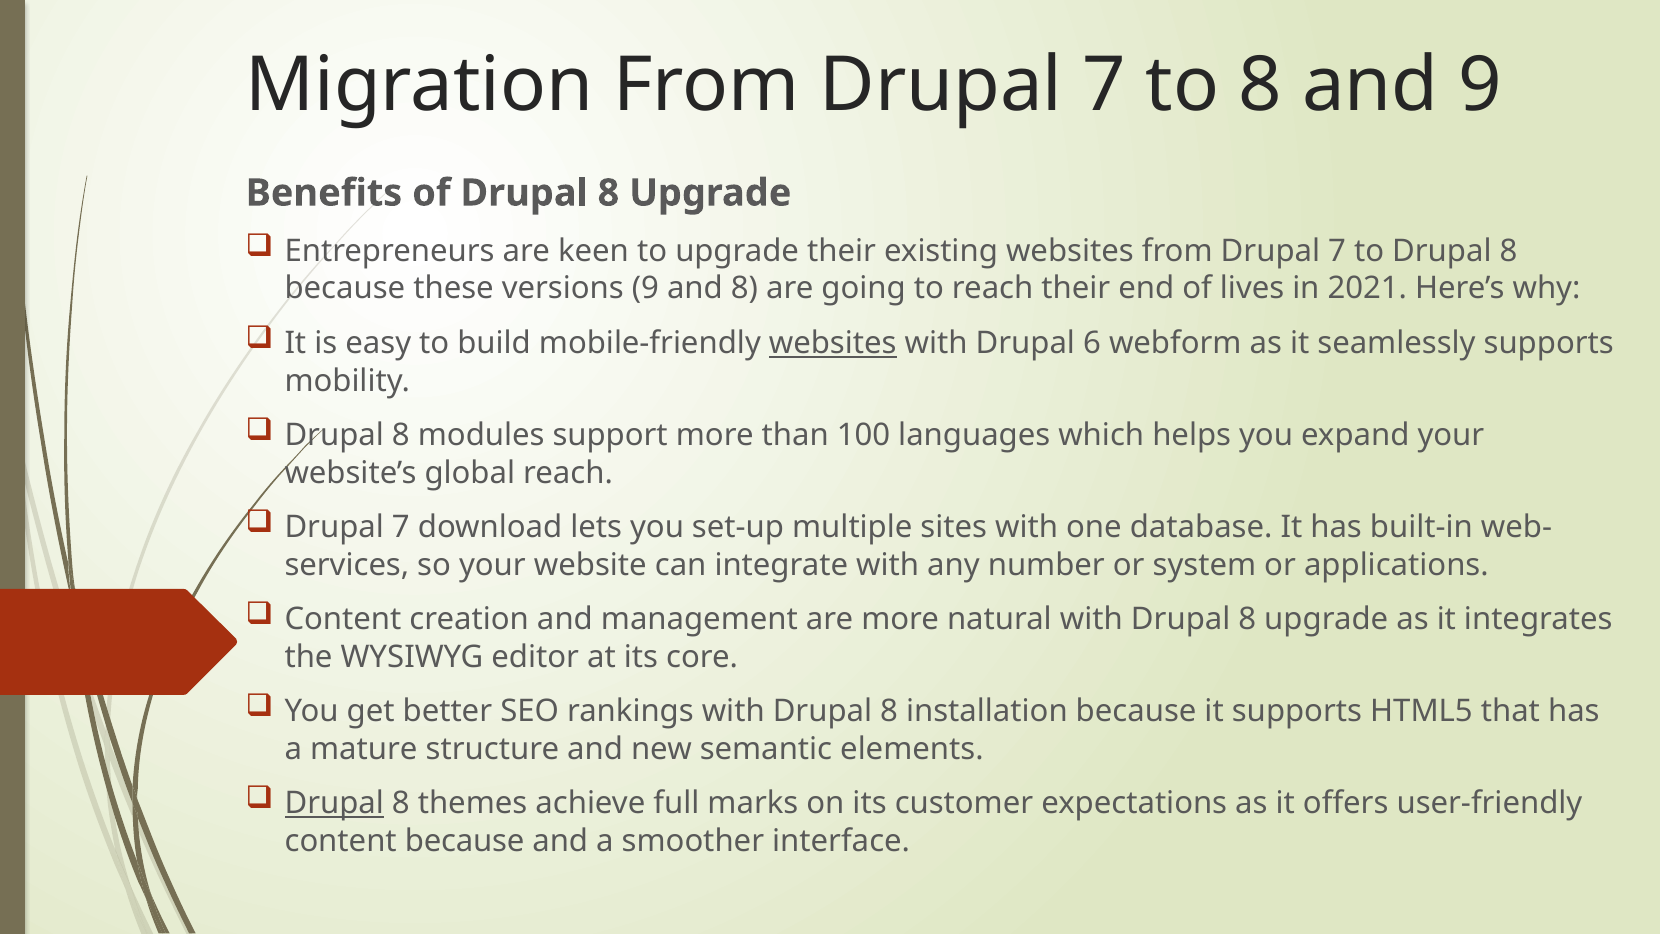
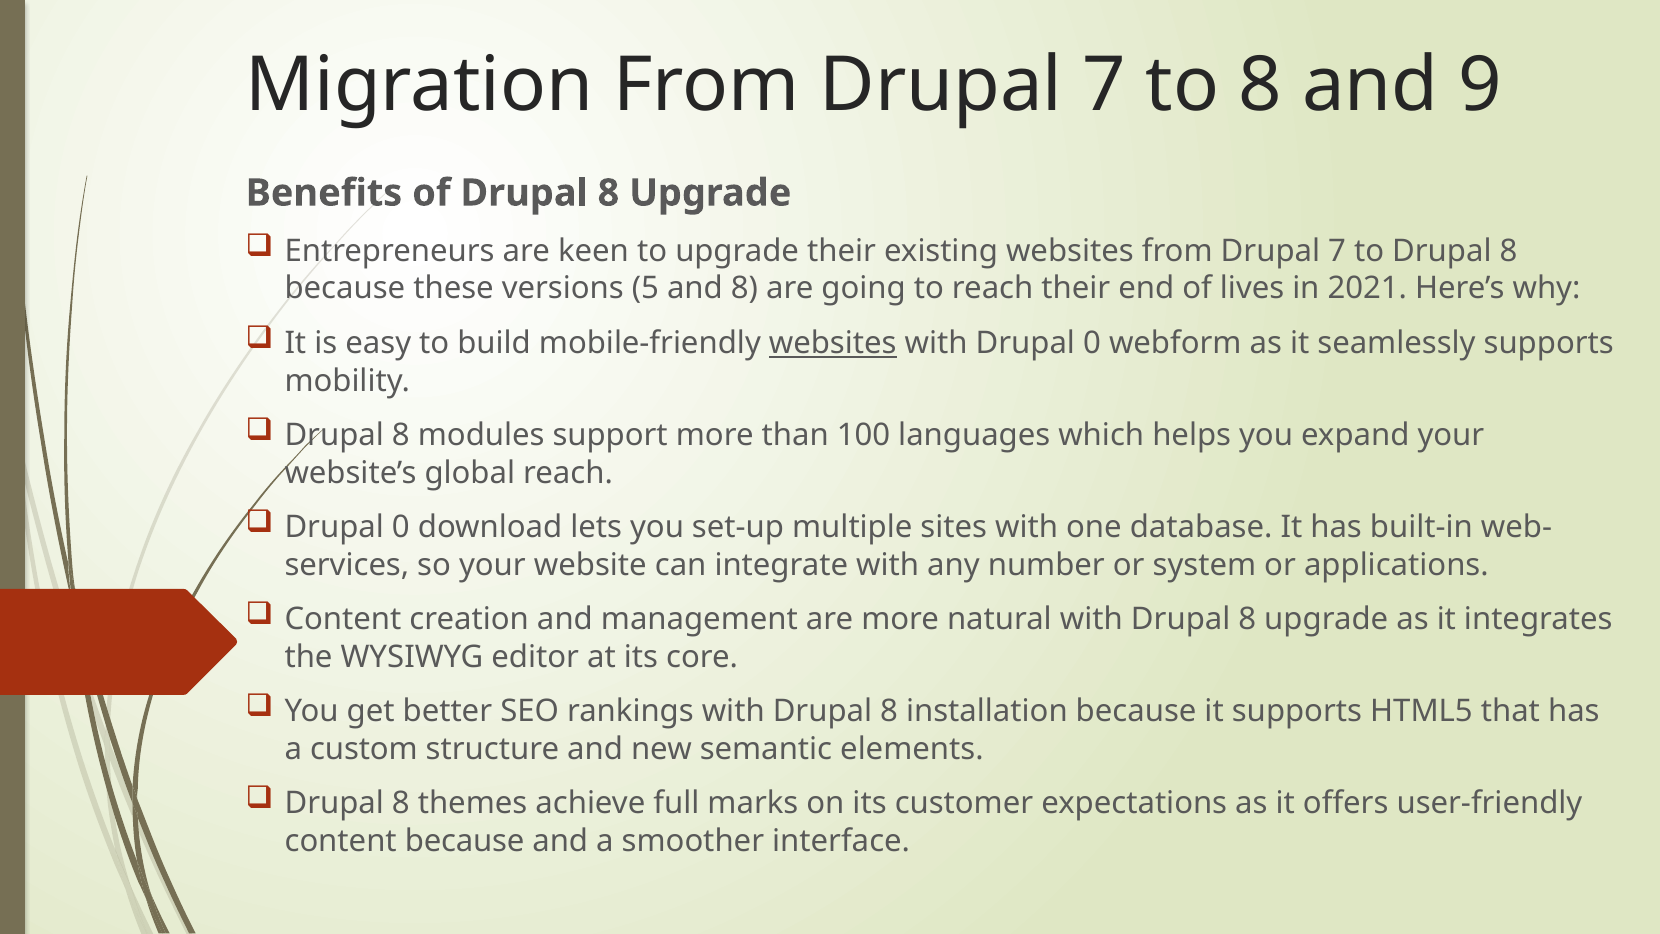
versions 9: 9 -> 5
with Drupal 6: 6 -> 0
7 at (401, 527): 7 -> 0
mature: mature -> custom
Drupal at (334, 803) underline: present -> none
